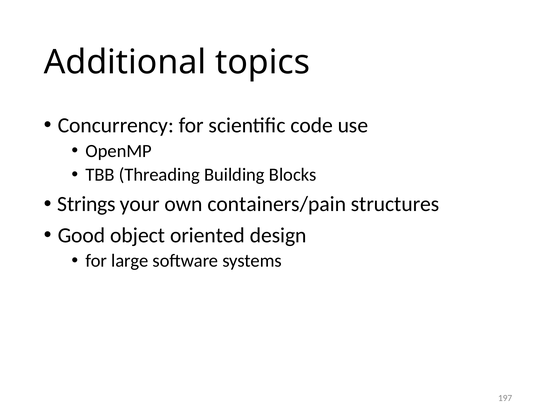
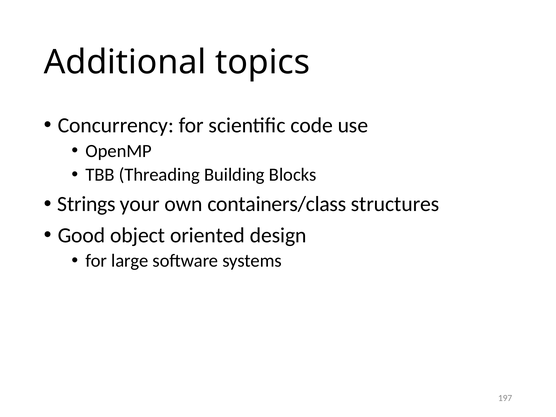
containers/pain: containers/pain -> containers/class
